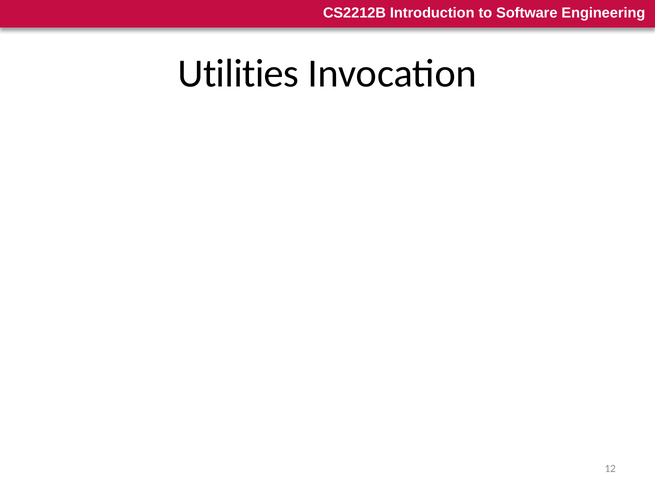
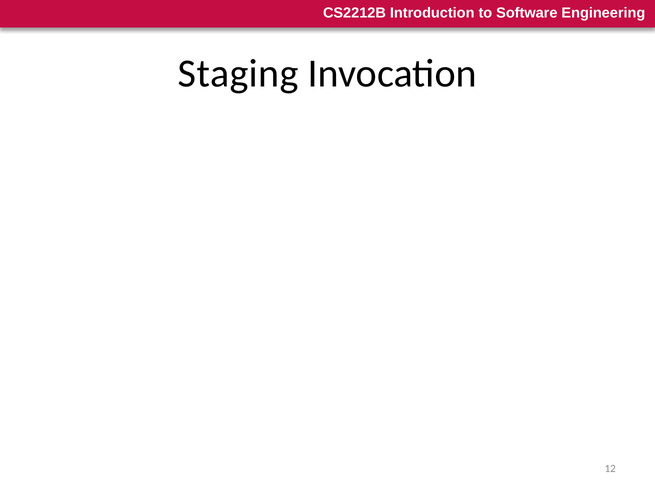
Utilities: Utilities -> Staging
